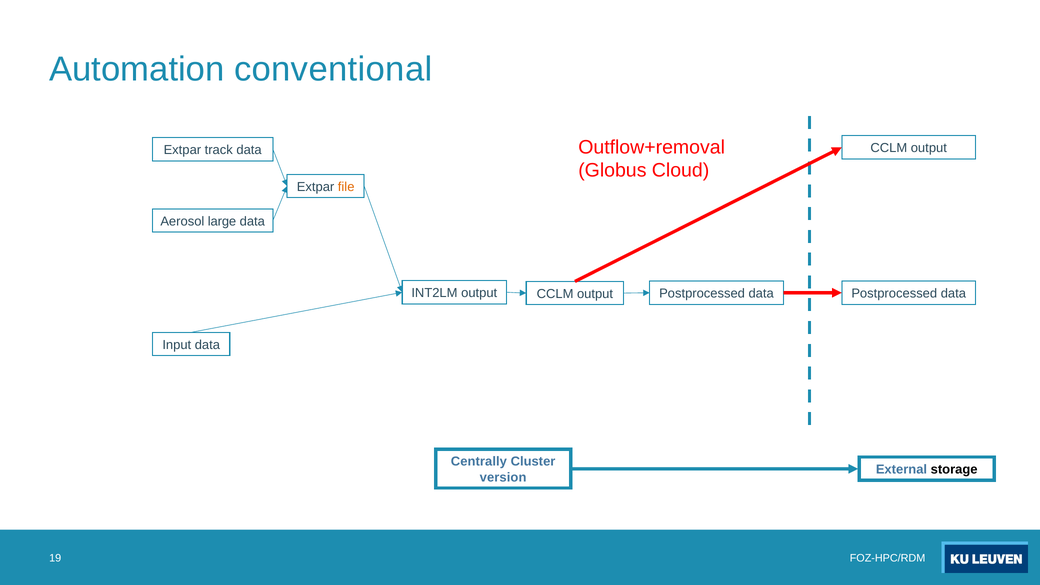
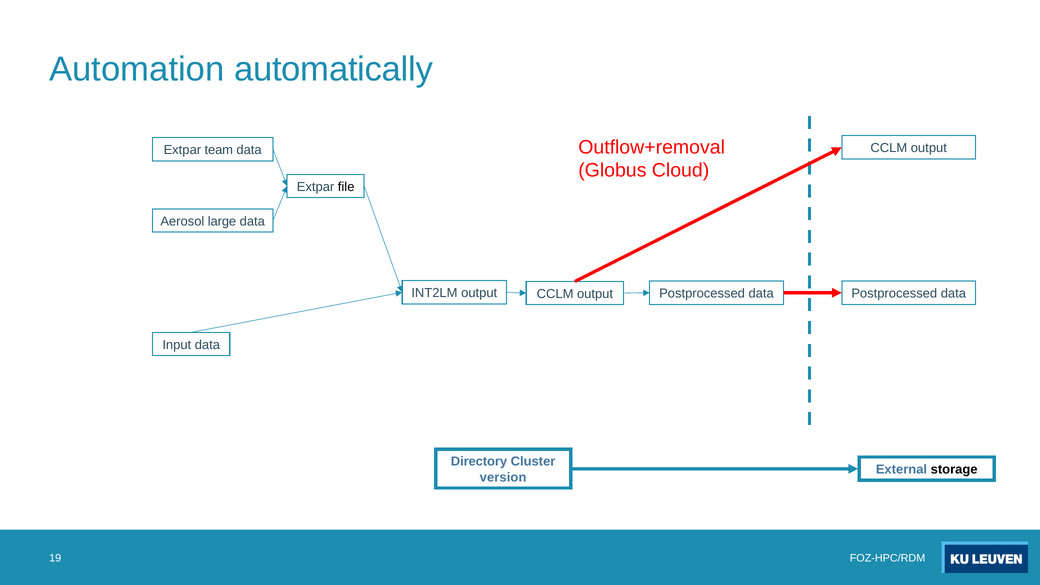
conventional: conventional -> automatically
track: track -> team
file colour: orange -> black
Centrally: Centrally -> Directory
